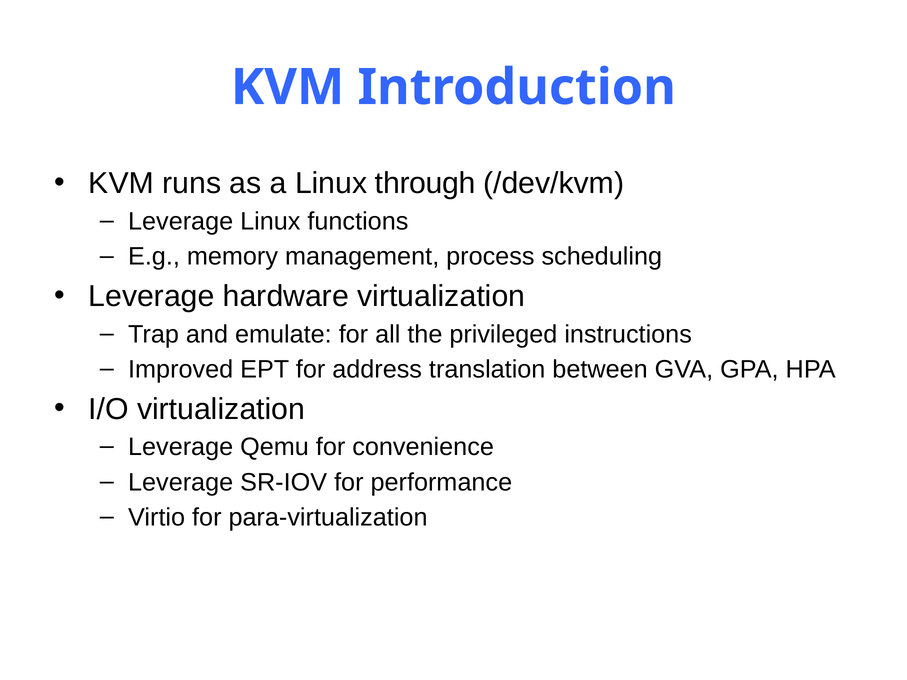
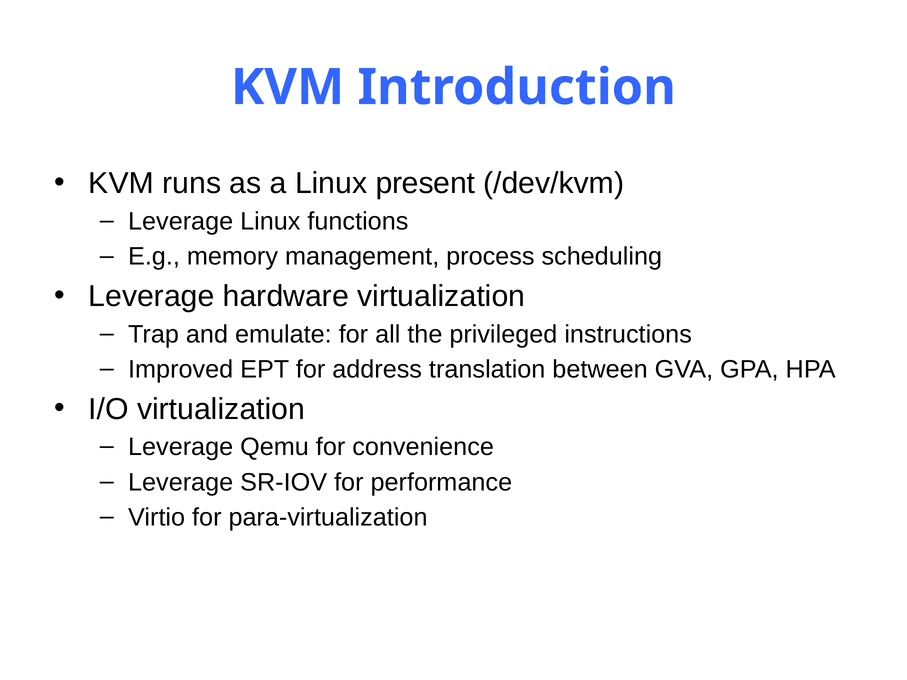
through: through -> present
